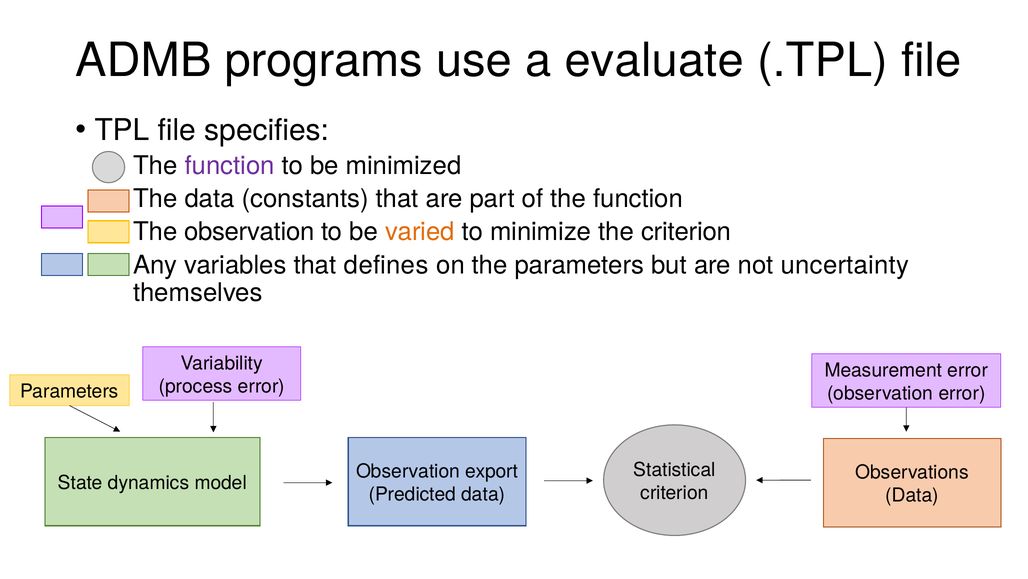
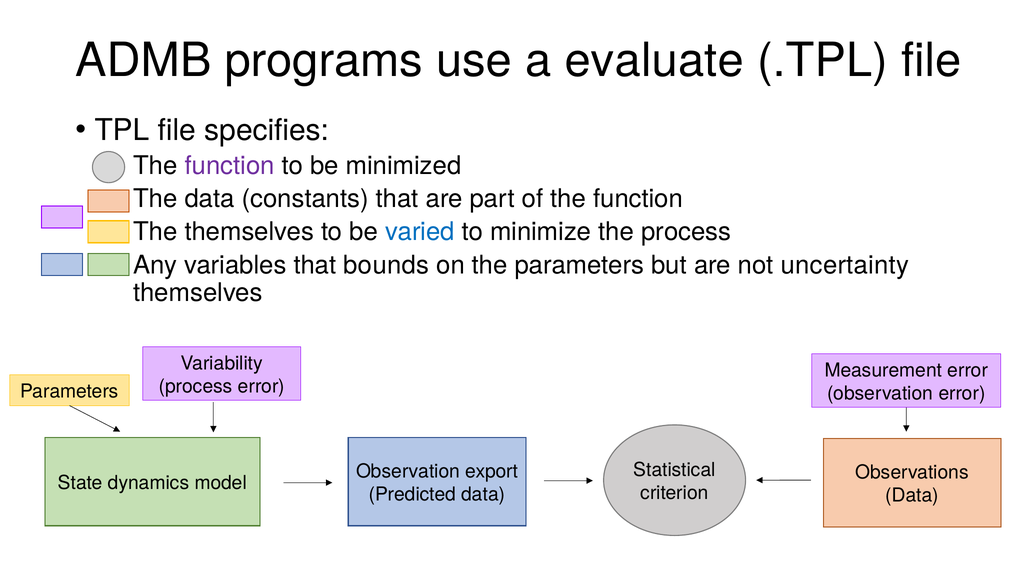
The observation: observation -> themselves
varied colour: orange -> blue
the criterion: criterion -> process
defines: defines -> bounds
